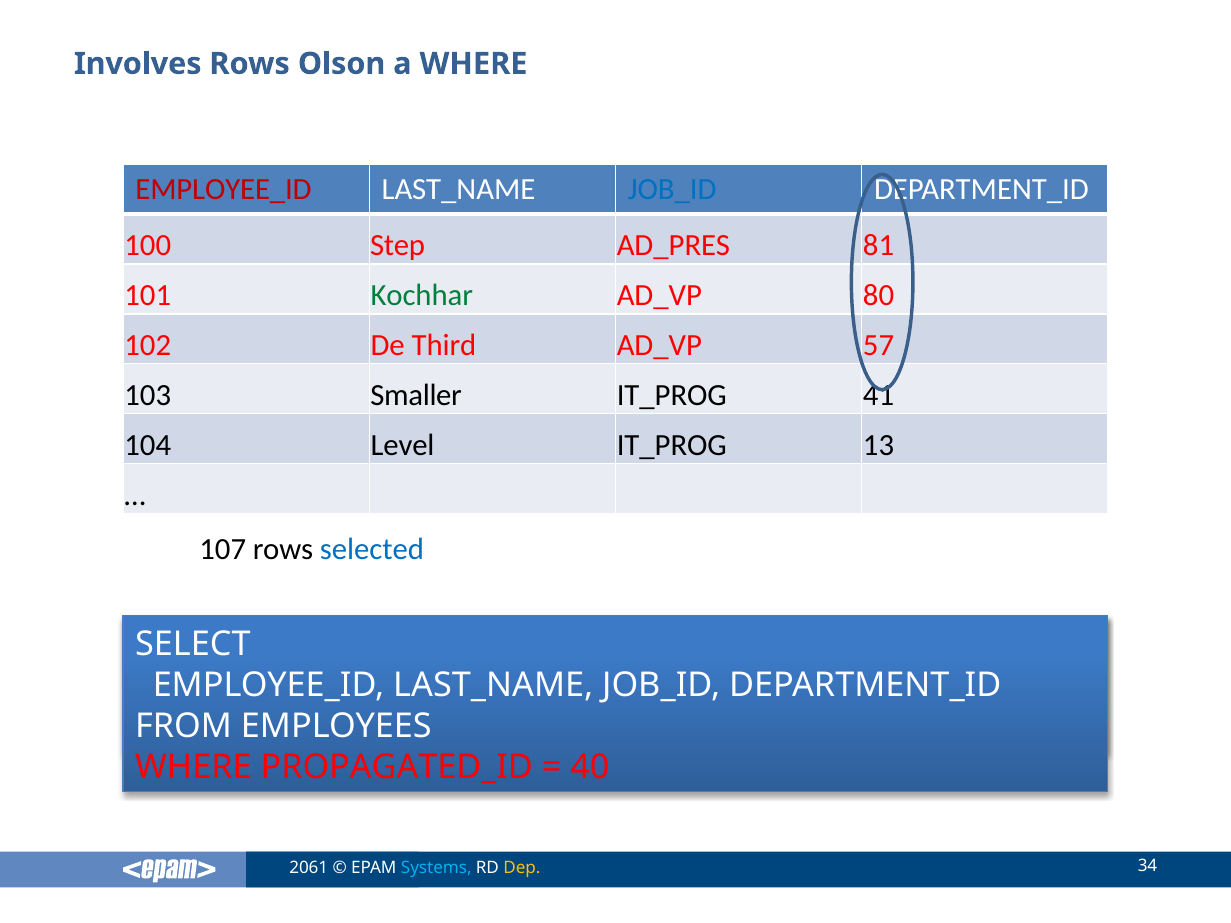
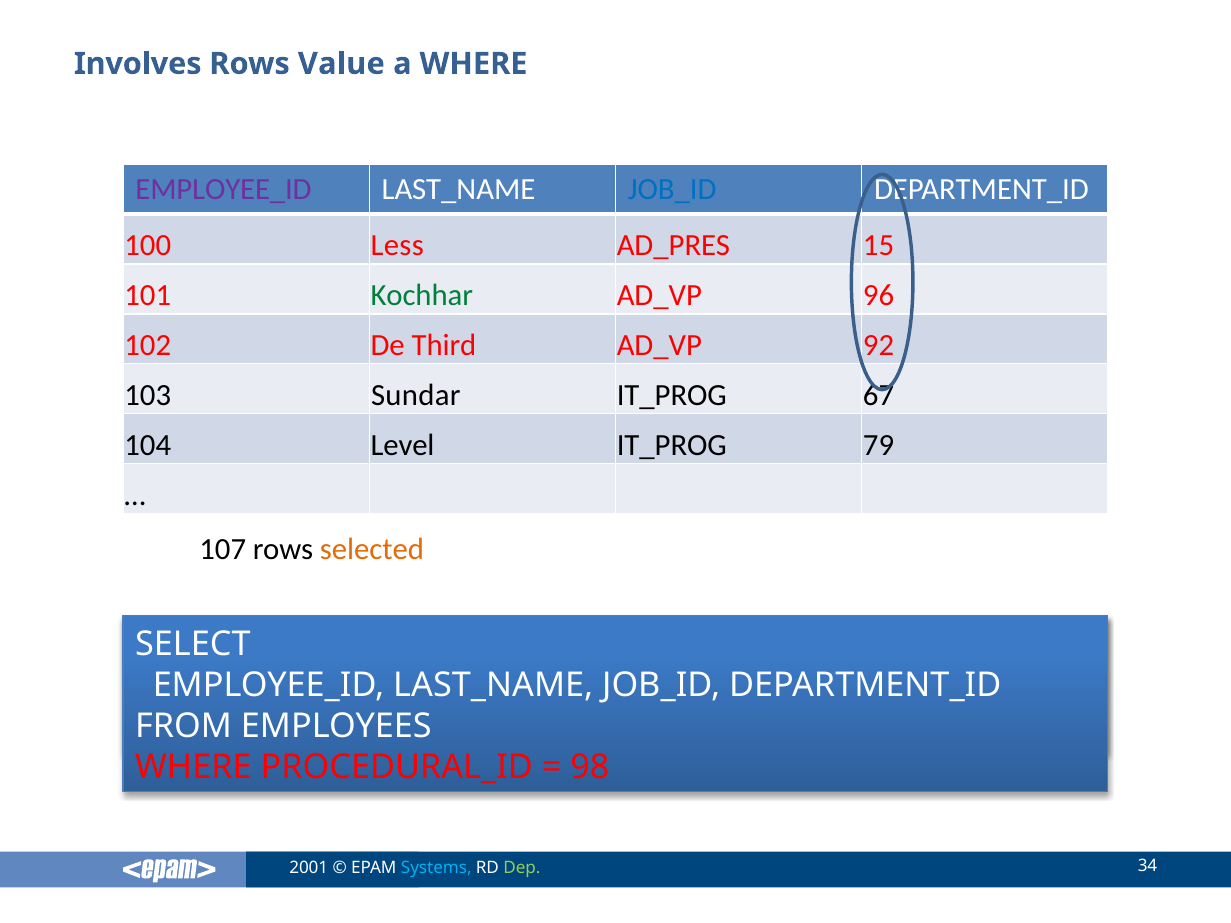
Olson: Olson -> Value
EMPLOYEE_ID at (224, 189) colour: red -> purple
Step: Step -> Less
81: 81 -> 15
80: 80 -> 96
57: 57 -> 92
Smaller: Smaller -> Sundar
41: 41 -> 67
13: 13 -> 79
selected colour: blue -> orange
PROPAGATED_ID: PROPAGATED_ID -> PROCEDURAL_ID
40: 40 -> 98
2061: 2061 -> 2001
Dep colour: yellow -> light green
